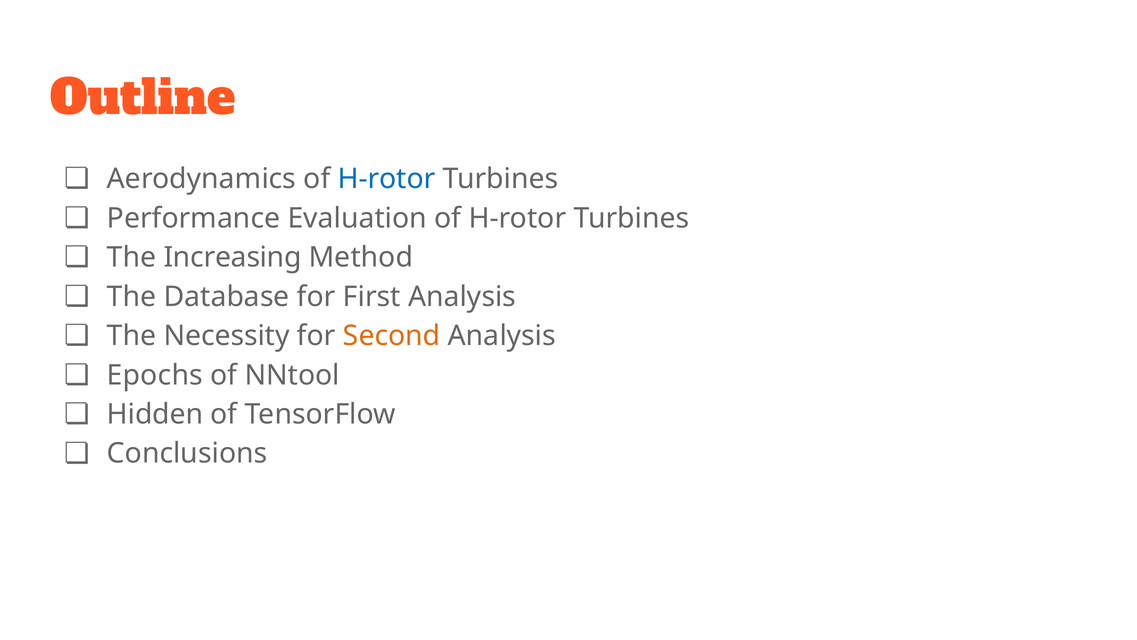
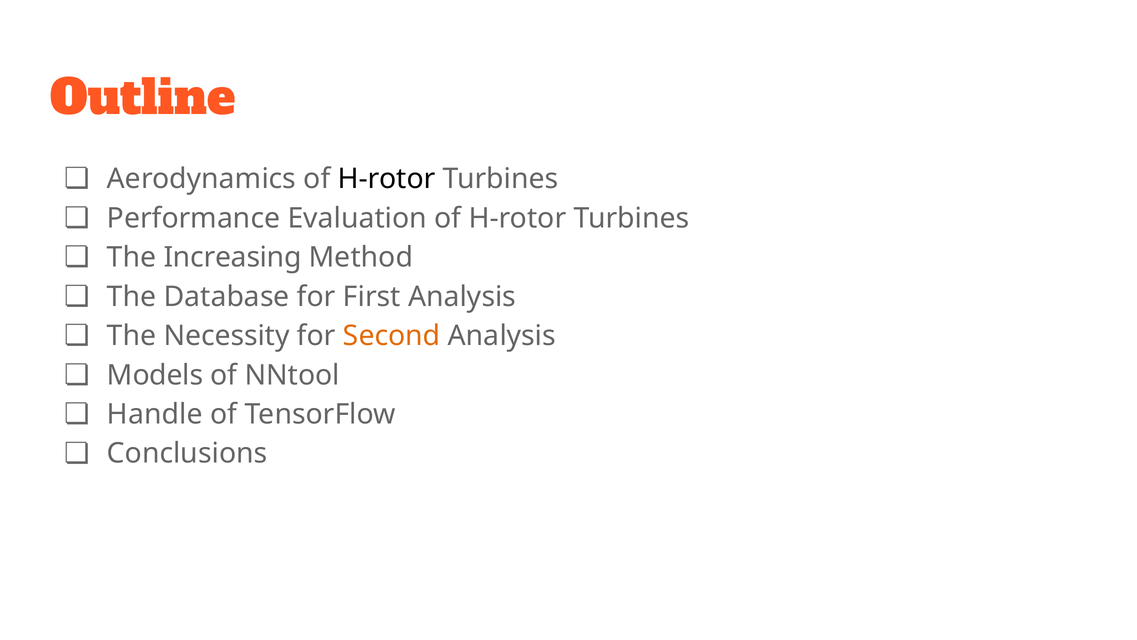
H-rotor at (387, 179) colour: blue -> black
Epochs: Epochs -> Models
Hidden: Hidden -> Handle
